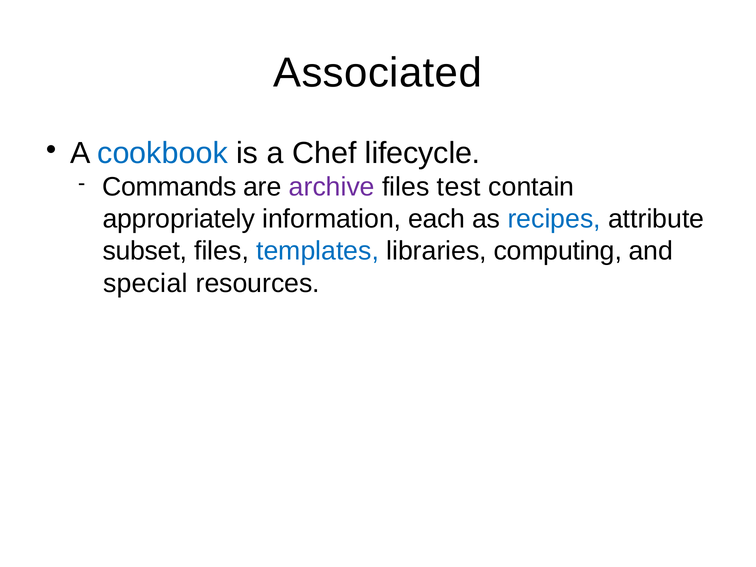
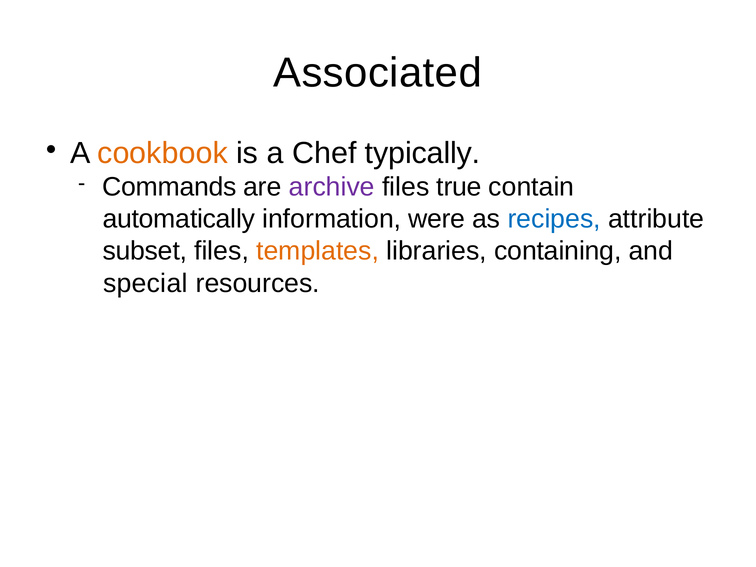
cookbook colour: blue -> orange
lifecycle: lifecycle -> typically
test: test -> true
appropriately: appropriately -> automatically
each: each -> were
templates colour: blue -> orange
computing: computing -> containing
